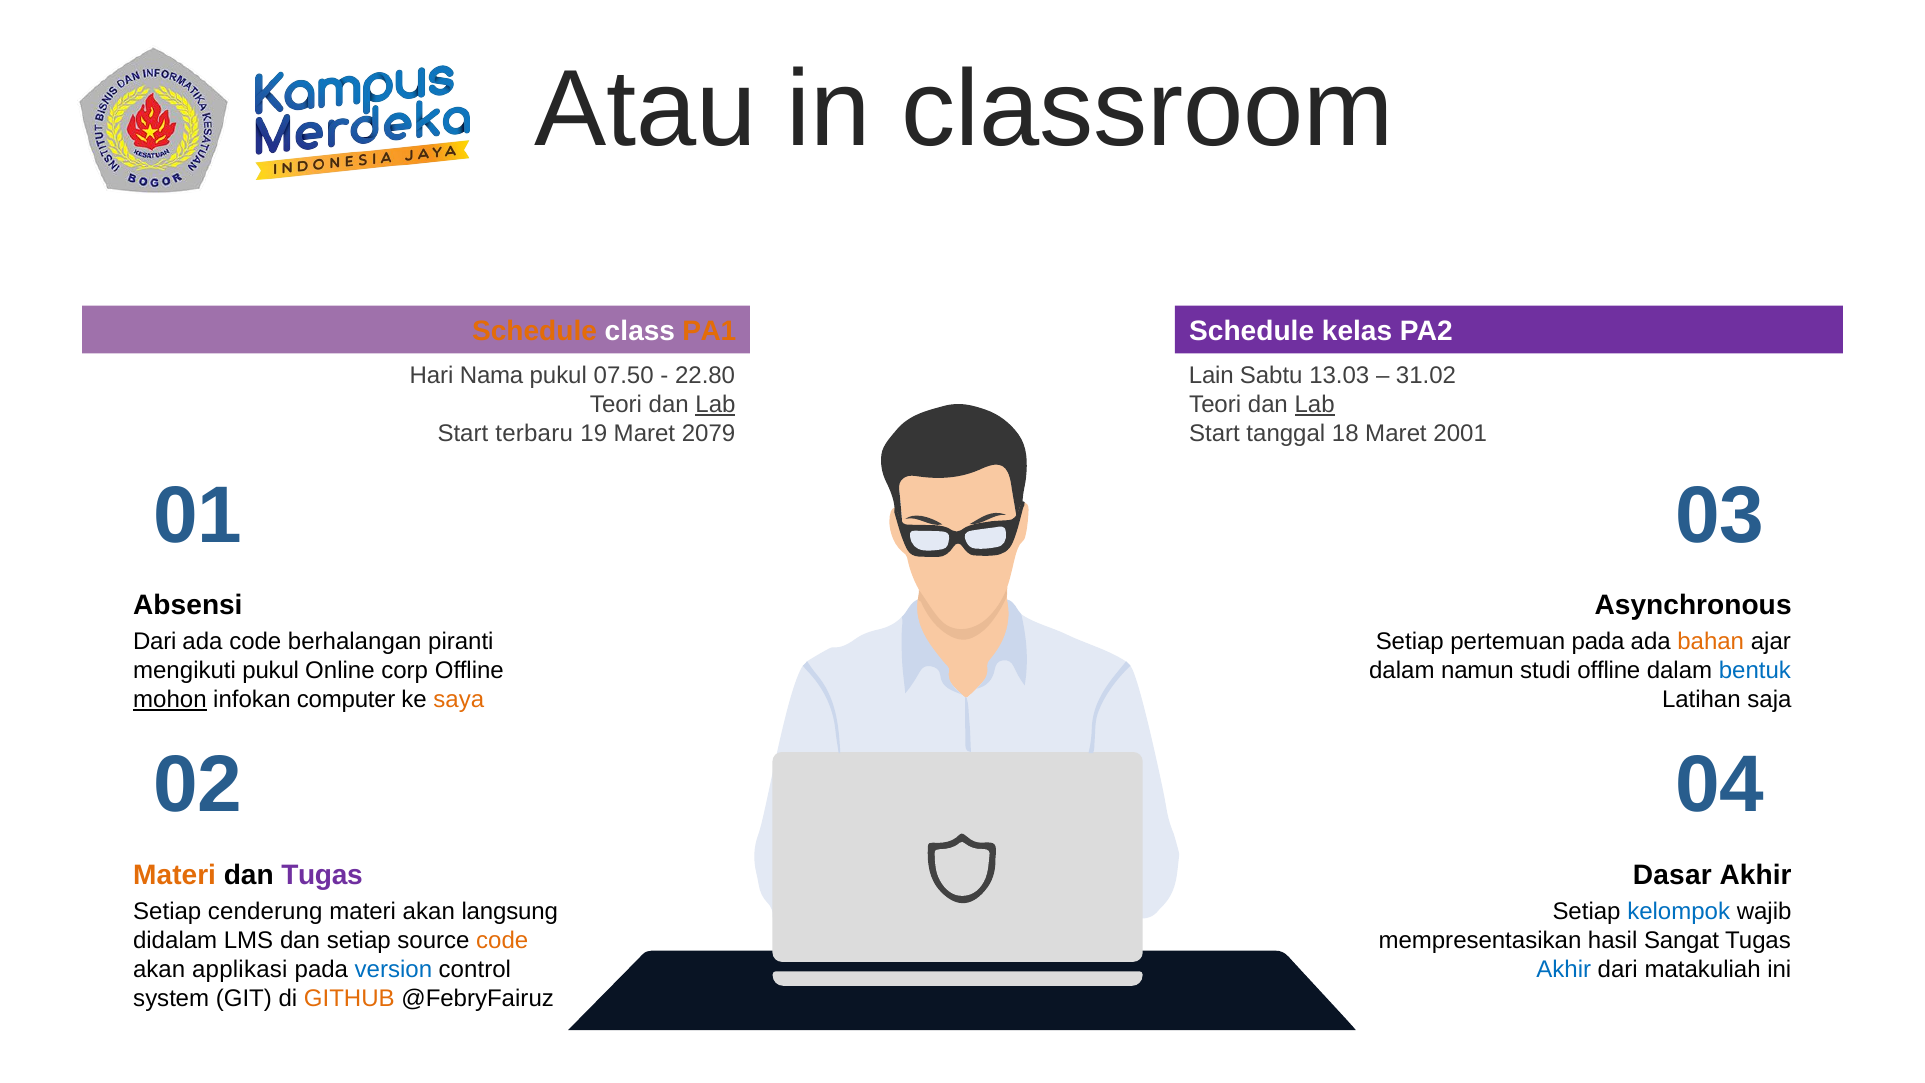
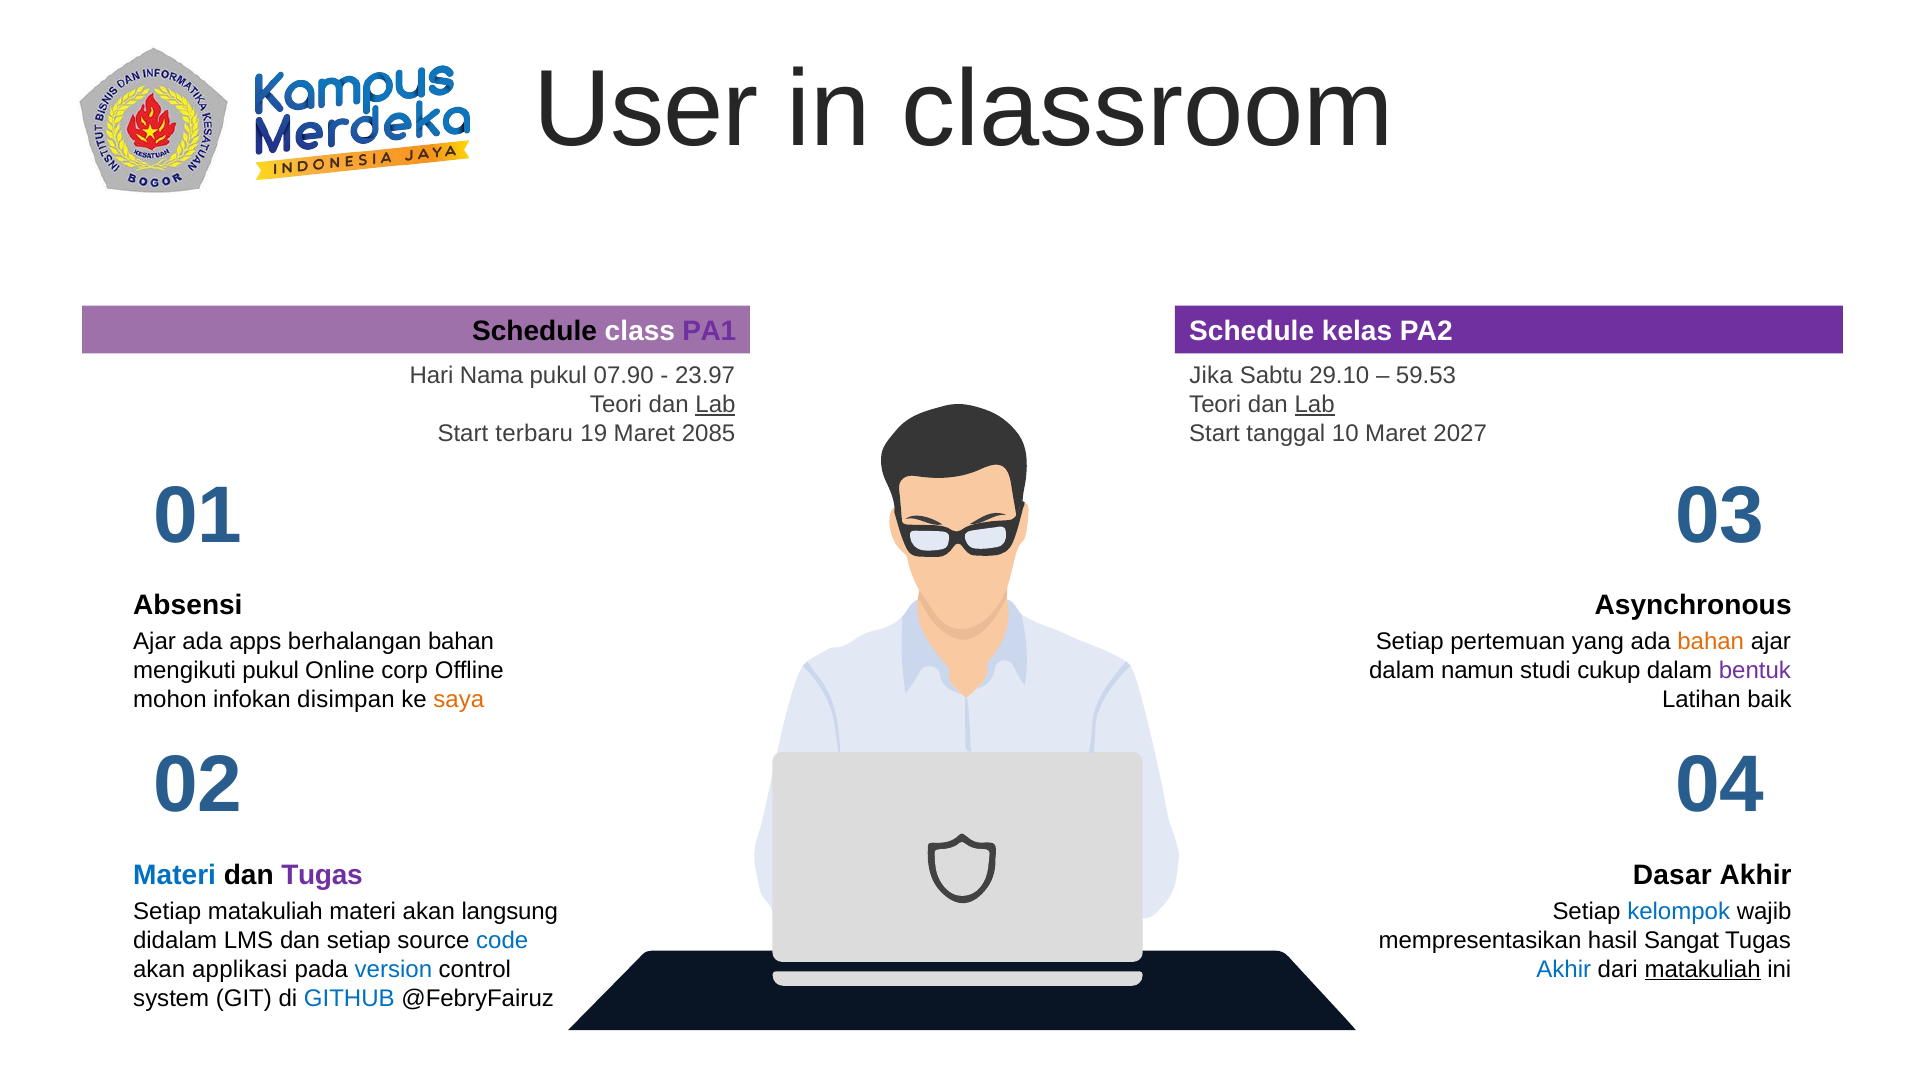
Atau: Atau -> User
Schedule at (535, 331) colour: orange -> black
PA1 colour: orange -> purple
07.50: 07.50 -> 07.90
22.80: 22.80 -> 23.97
Lain: Lain -> Jika
13.03: 13.03 -> 29.10
31.02: 31.02 -> 59.53
2079: 2079 -> 2085
18: 18 -> 10
2001: 2001 -> 2027
Dari at (155, 642): Dari -> Ajar
ada code: code -> apps
berhalangan piranti: piranti -> bahan
pertemuan pada: pada -> yang
studi offline: offline -> cukup
bentuk colour: blue -> purple
mohon underline: present -> none
computer: computer -> disimpan
saja: saja -> baik
Materi at (175, 875) colour: orange -> blue
Setiap cenderung: cenderung -> matakuliah
code at (502, 940) colour: orange -> blue
matakuliah at (1703, 969) underline: none -> present
GITHUB colour: orange -> blue
